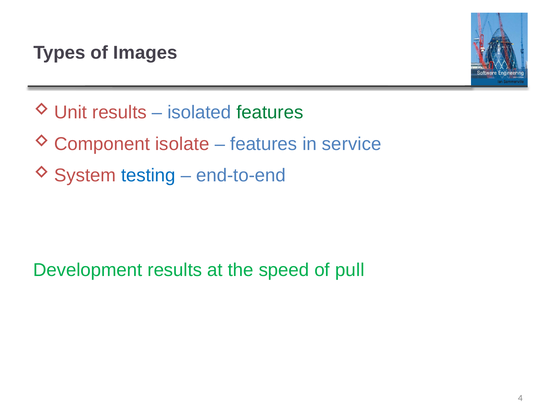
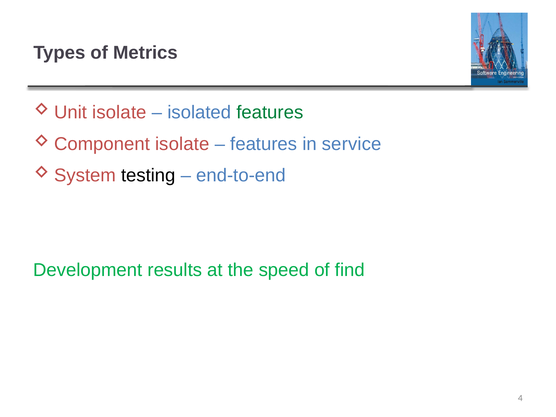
Images: Images -> Metrics
results at (119, 112): results -> isolate
testing colour: blue -> black
pull: pull -> find
